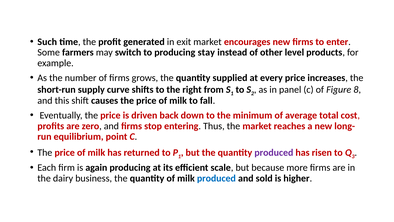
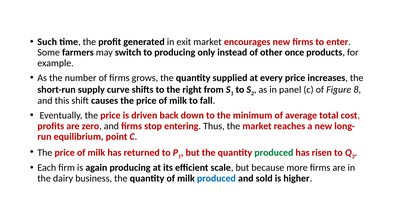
stay: stay -> only
level: level -> once
produced at (274, 152) colour: purple -> green
